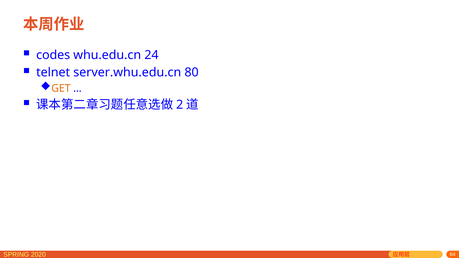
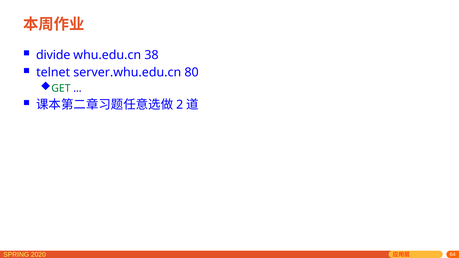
codes: codes -> divide
24: 24 -> 38
GET colour: orange -> green
